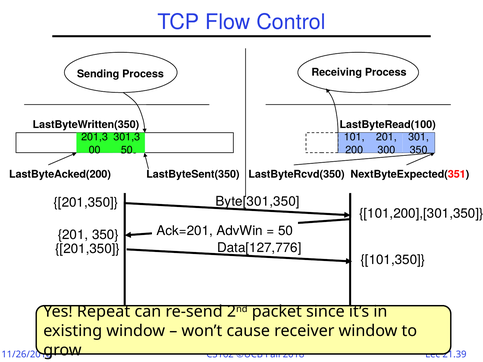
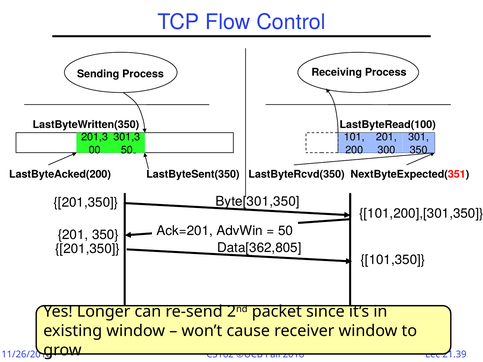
Data[127,776: Data[127,776 -> Data[362,805
Repeat: Repeat -> Longer
